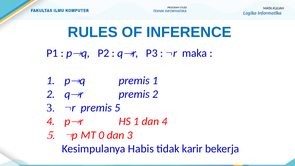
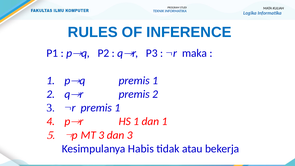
r premis 5: 5 -> 1
dan 4: 4 -> 1
MT 0: 0 -> 3
karir: karir -> atau
